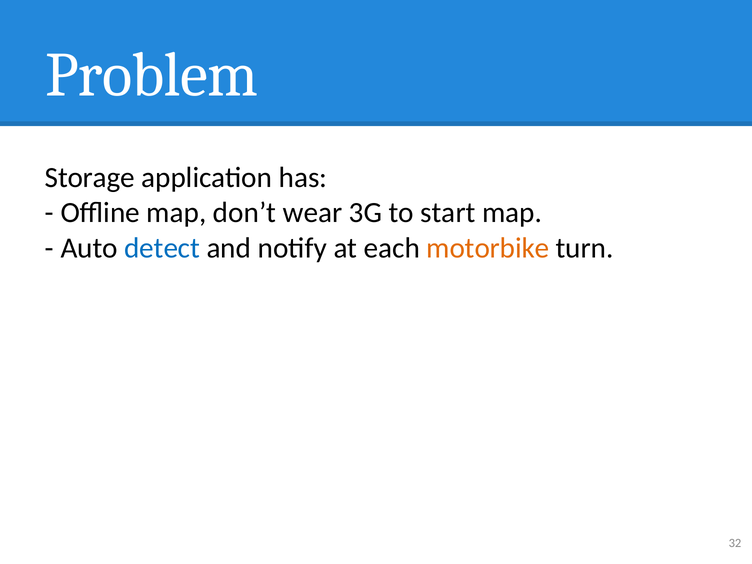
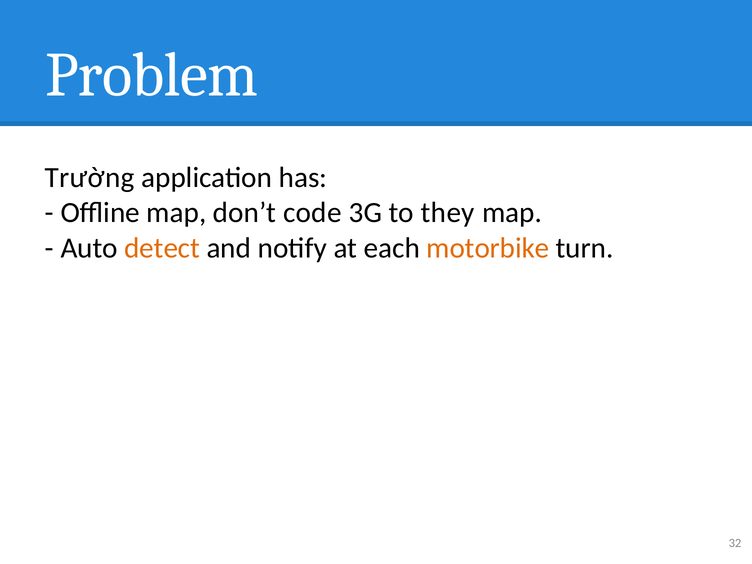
Storage: Storage -> Trường
wear: wear -> code
start: start -> they
detect colour: blue -> orange
